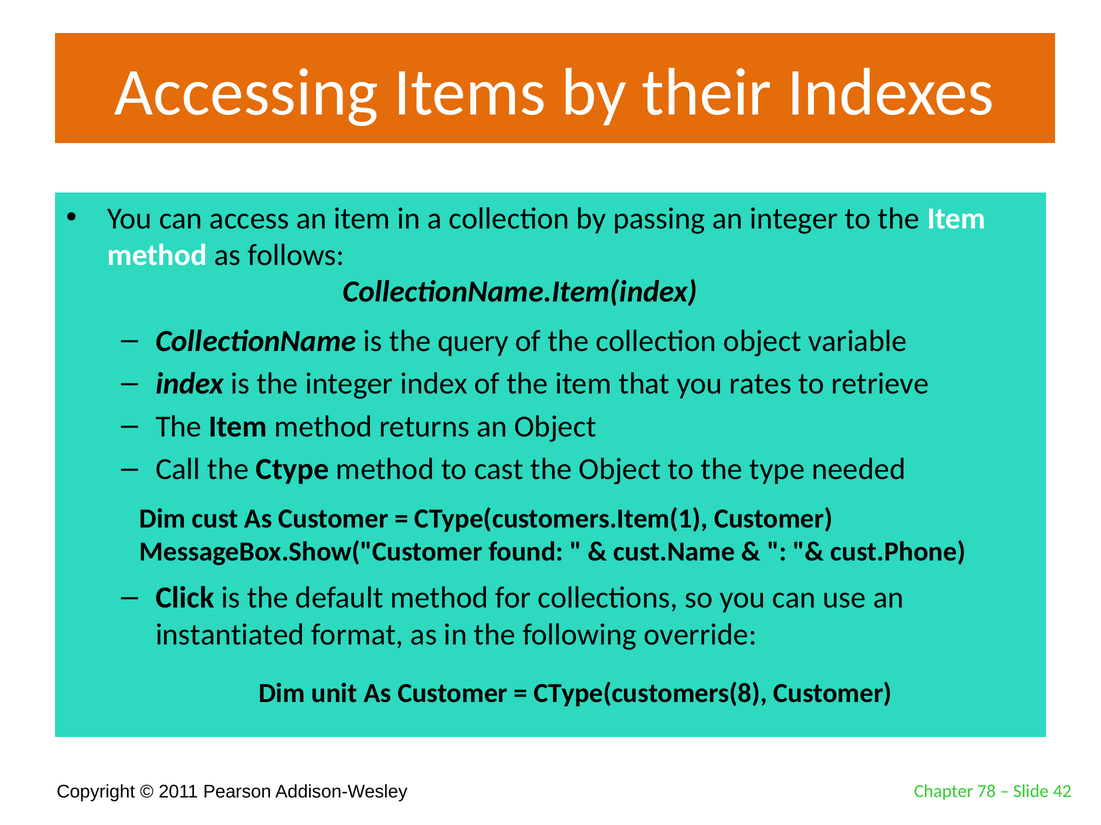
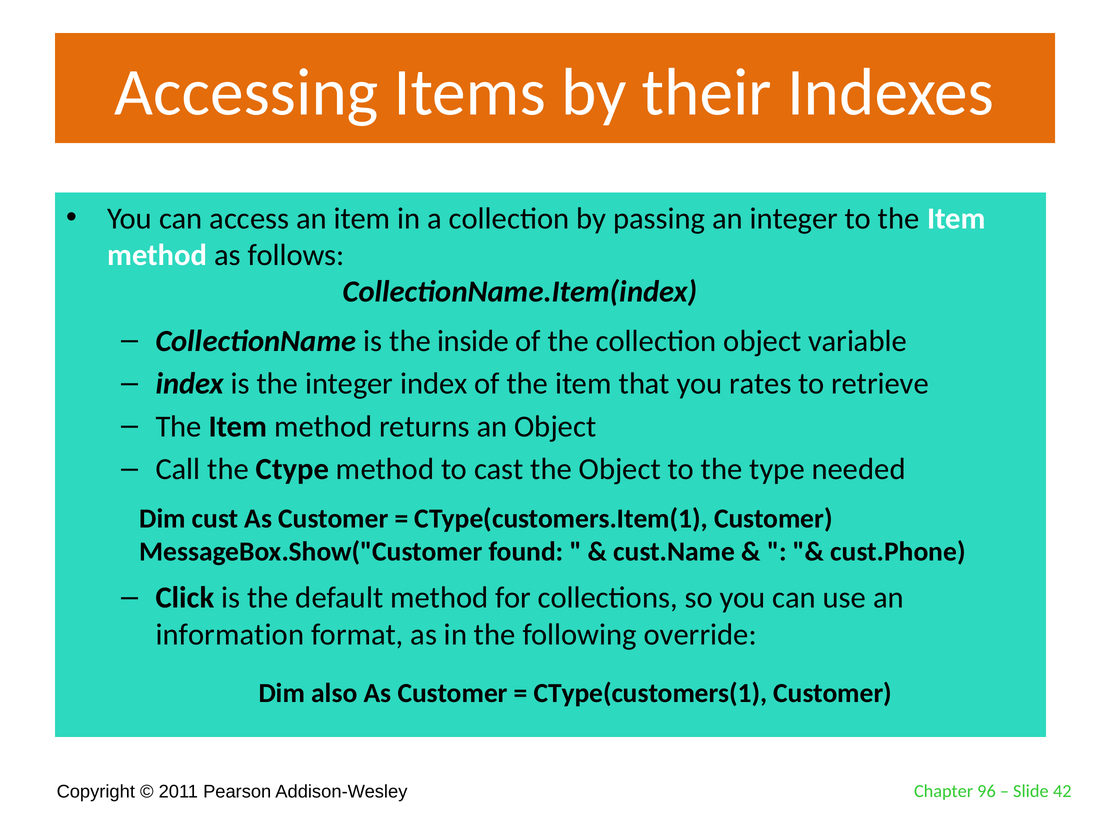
query: query -> inside
instantiated: instantiated -> information
unit: unit -> also
CType(customers(8: CType(customers(8 -> CType(customers(1
78: 78 -> 96
